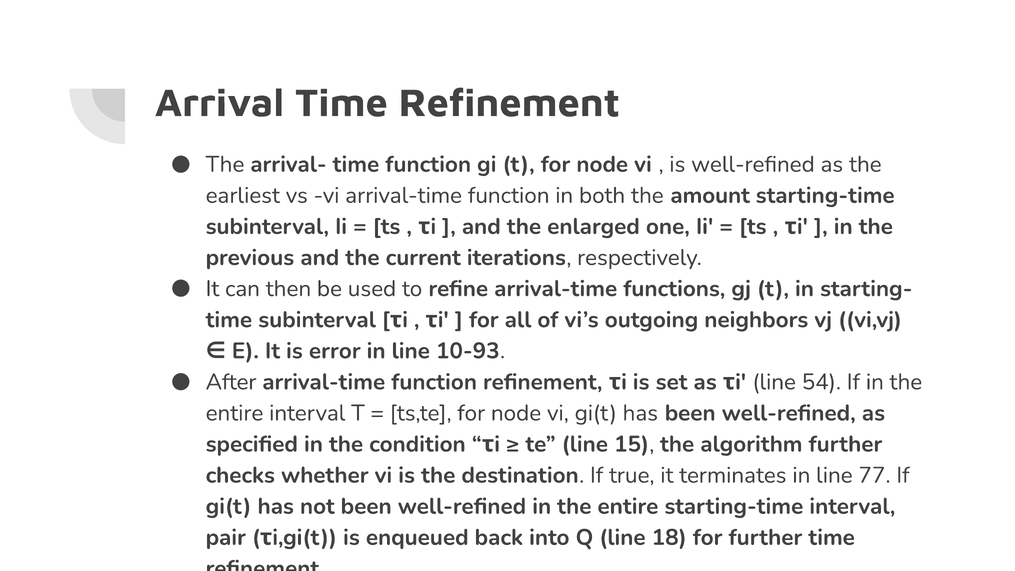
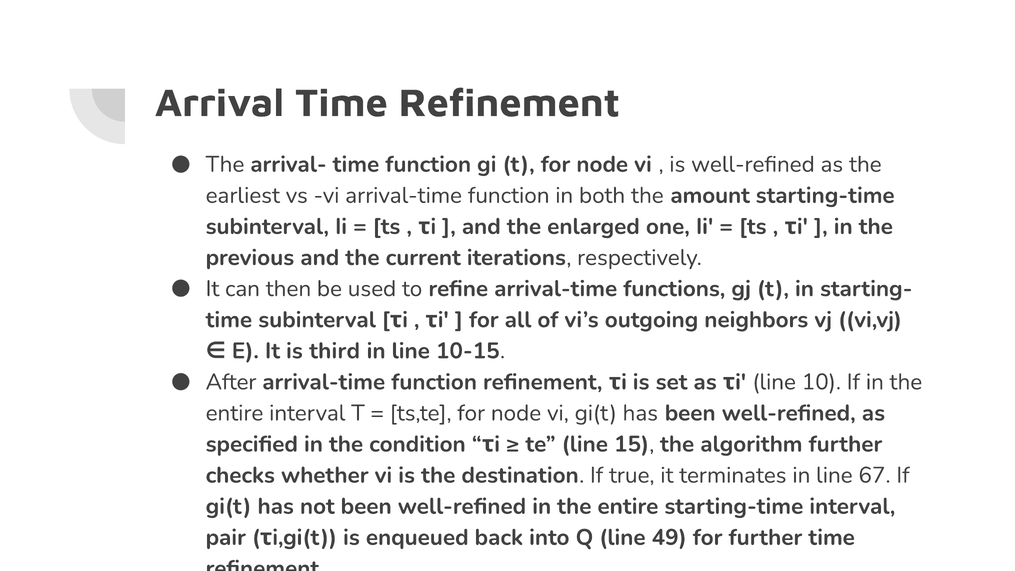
error: error -> third
10-93: 10-93 -> 10-15
54: 54 -> 10
77: 77 -> 67
18: 18 -> 49
